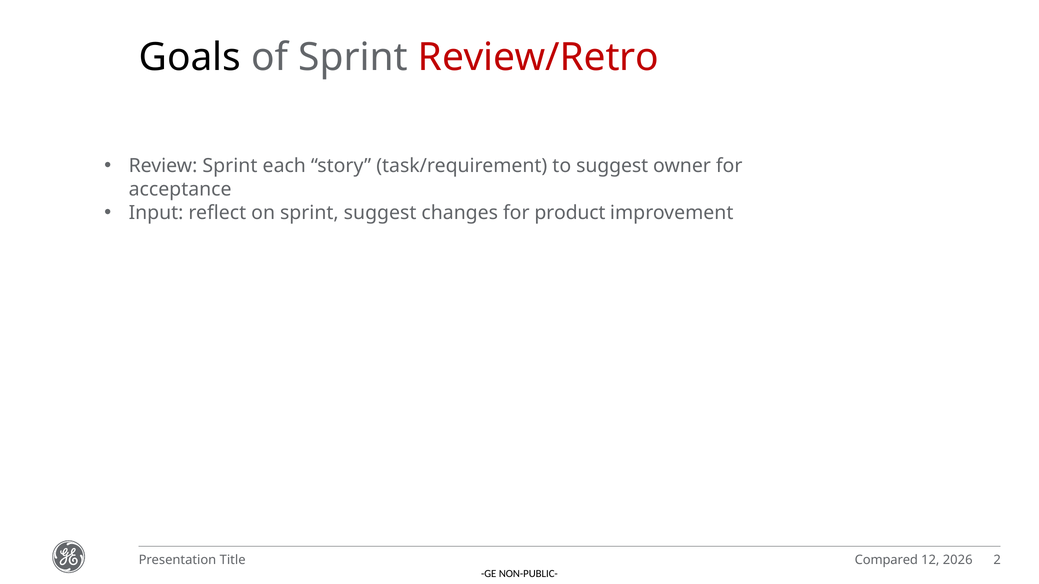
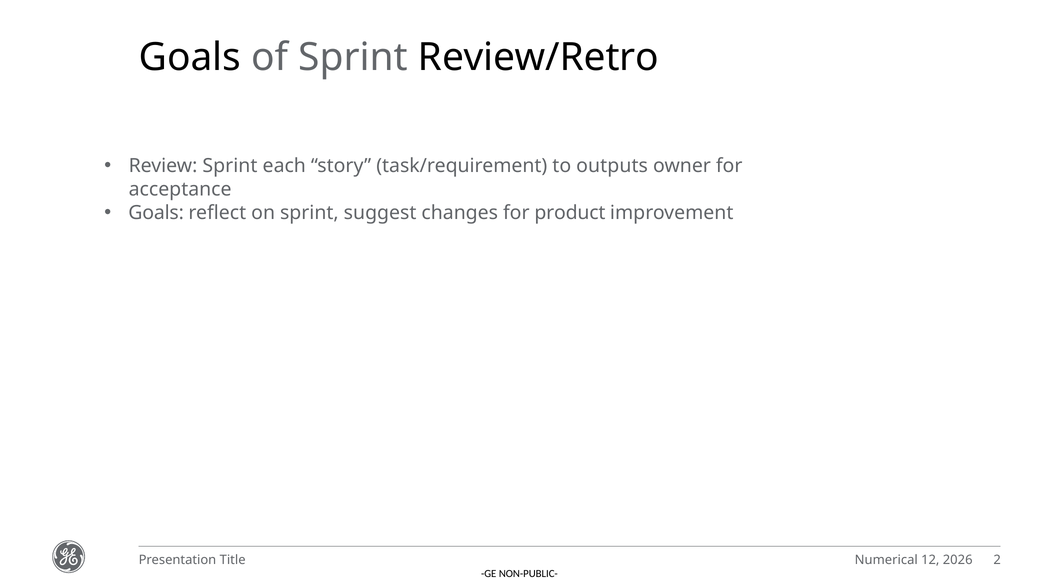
Review/Retro colour: red -> black
to suggest: suggest -> outputs
Input at (156, 213): Input -> Goals
Compared: Compared -> Numerical
